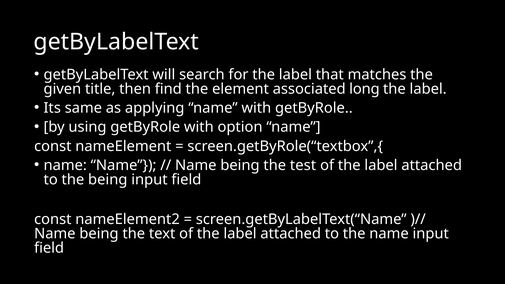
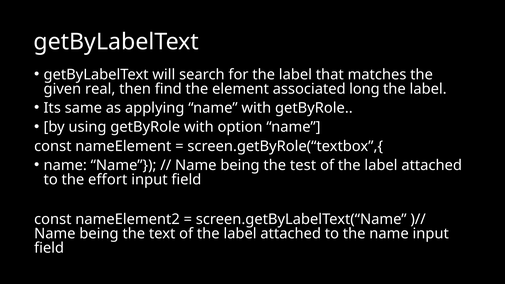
title: title -> real
the being: being -> effort
